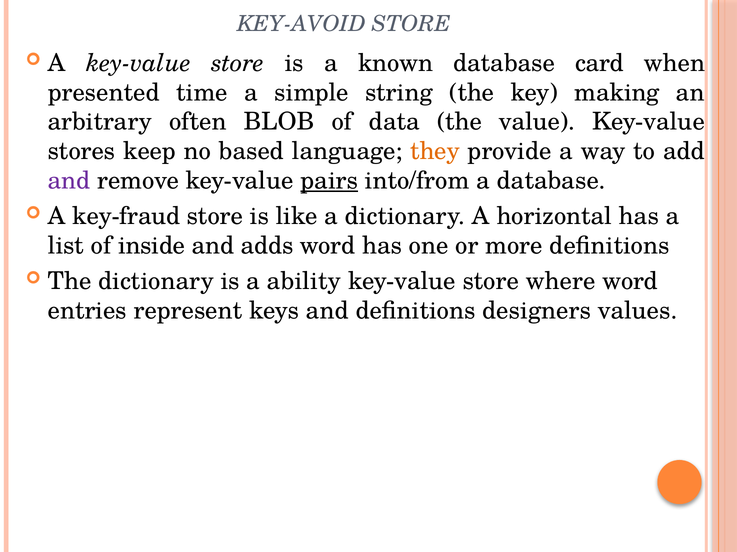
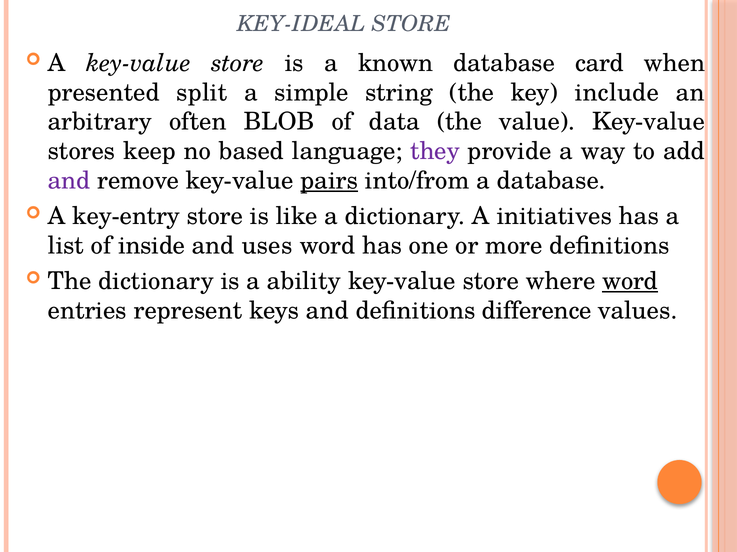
KEY-AVOID: KEY-AVOID -> KEY-IDEAL
time: time -> split
making: making -> include
they colour: orange -> purple
key-fraud: key-fraud -> key-entry
horizontal: horizontal -> initiatives
adds: adds -> uses
word at (630, 282) underline: none -> present
designers: designers -> difference
